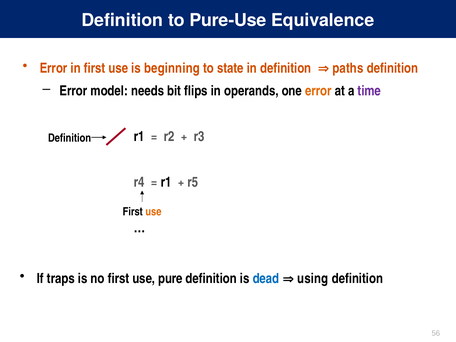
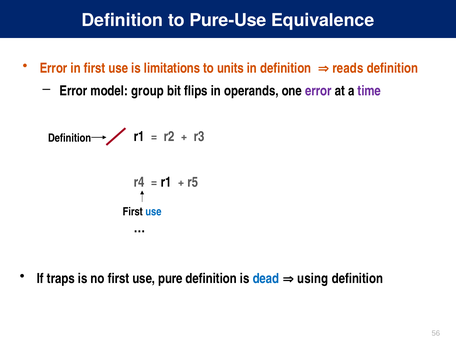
beginning: beginning -> limitations
state: state -> units
paths: paths -> reads
needs: needs -> group
error at (318, 91) colour: orange -> purple
use at (153, 212) colour: orange -> blue
